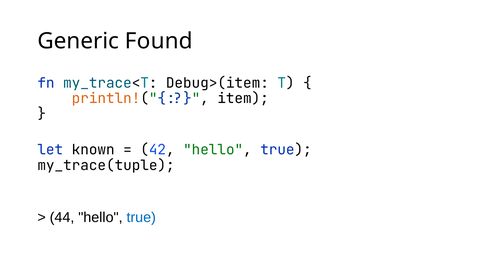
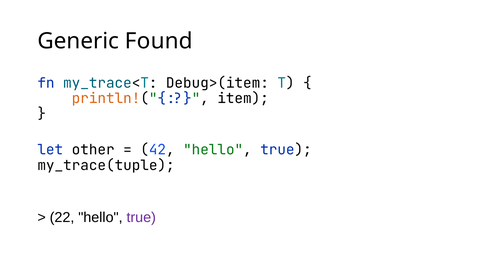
known: known -> other
44: 44 -> 22
true at (141, 218) colour: blue -> purple
